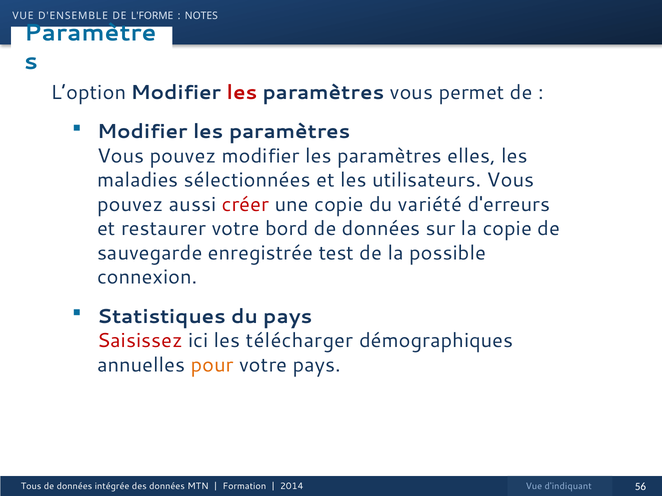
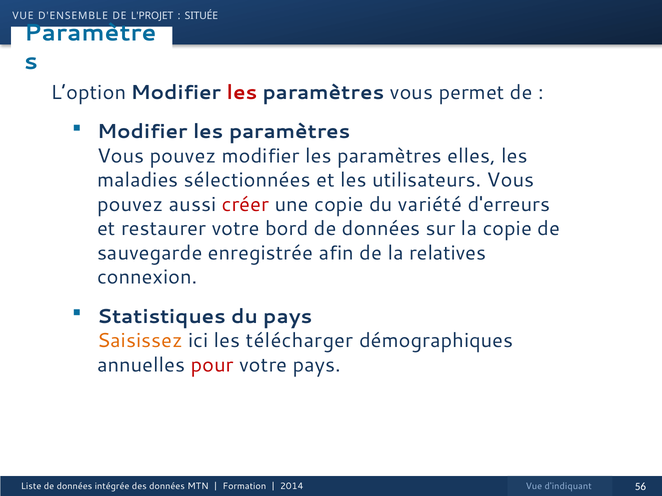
L'FORME: L'FORME -> L'PROJET
NOTES: NOTES -> SITUÉE
test: test -> afin
possible: possible -> relatives
Saisissez colour: red -> orange
pour colour: orange -> red
Tous: Tous -> Liste
